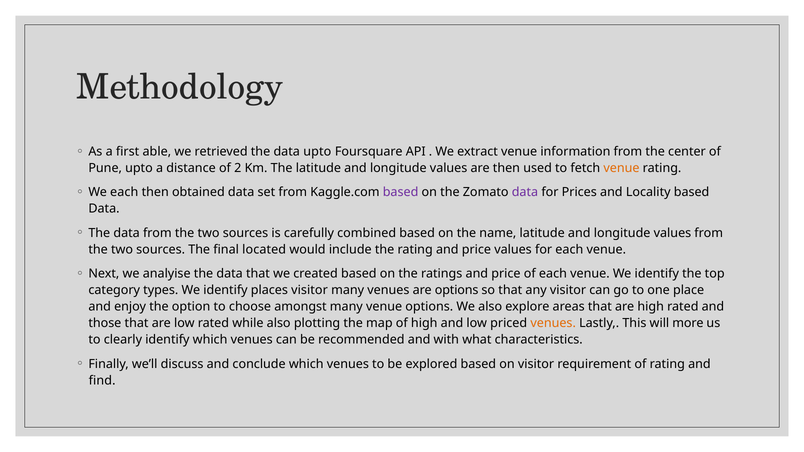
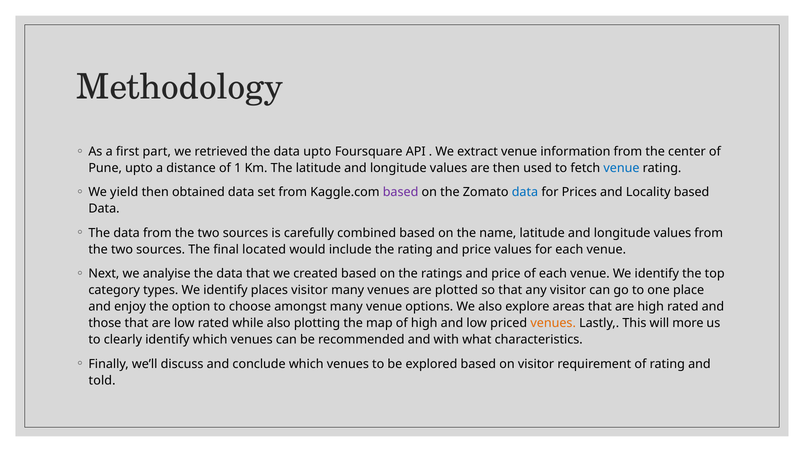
able: able -> part
2: 2 -> 1
venue at (621, 168) colour: orange -> blue
We each: each -> yield
data at (525, 192) colour: purple -> blue
are options: options -> plotted
find: find -> told
